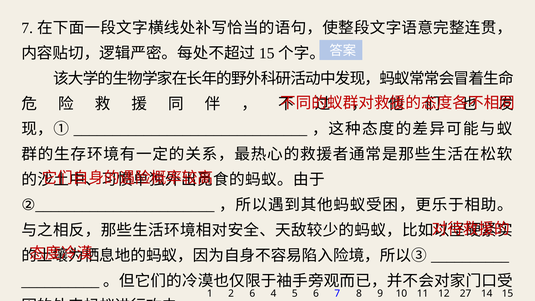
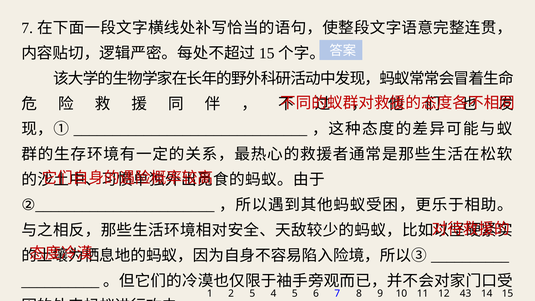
2 6: 6 -> 5
27: 27 -> 43
